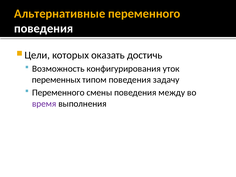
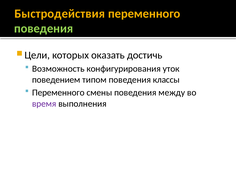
Альтернативные: Альтернативные -> Быстродействия
поведения at (44, 29) colour: white -> light green
переменных: переменных -> поведением
задачу: задачу -> классы
